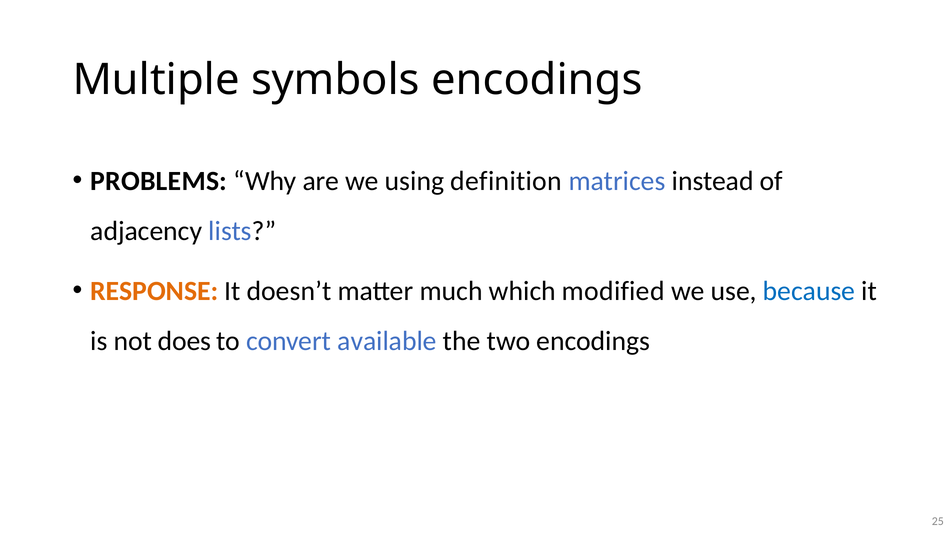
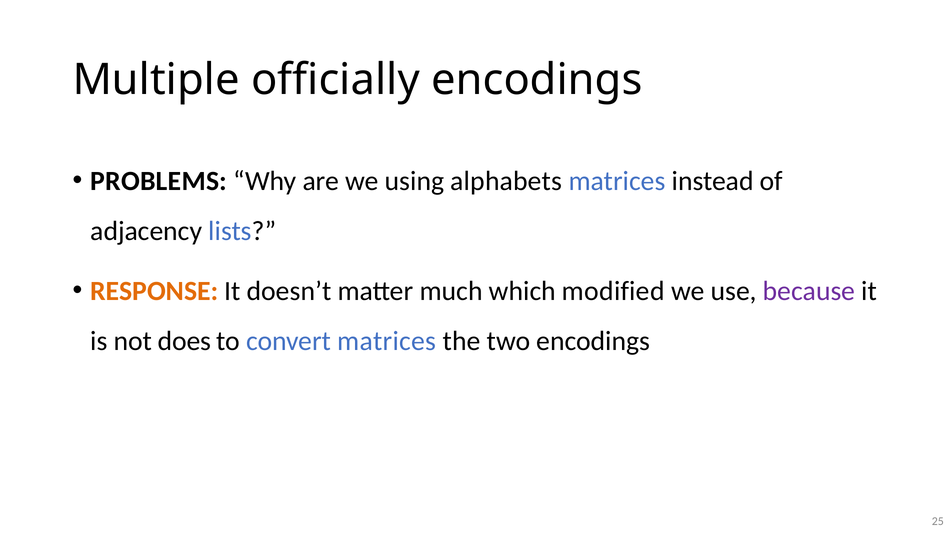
symbols: symbols -> officially
definition: definition -> alphabets
because colour: blue -> purple
convert available: available -> matrices
